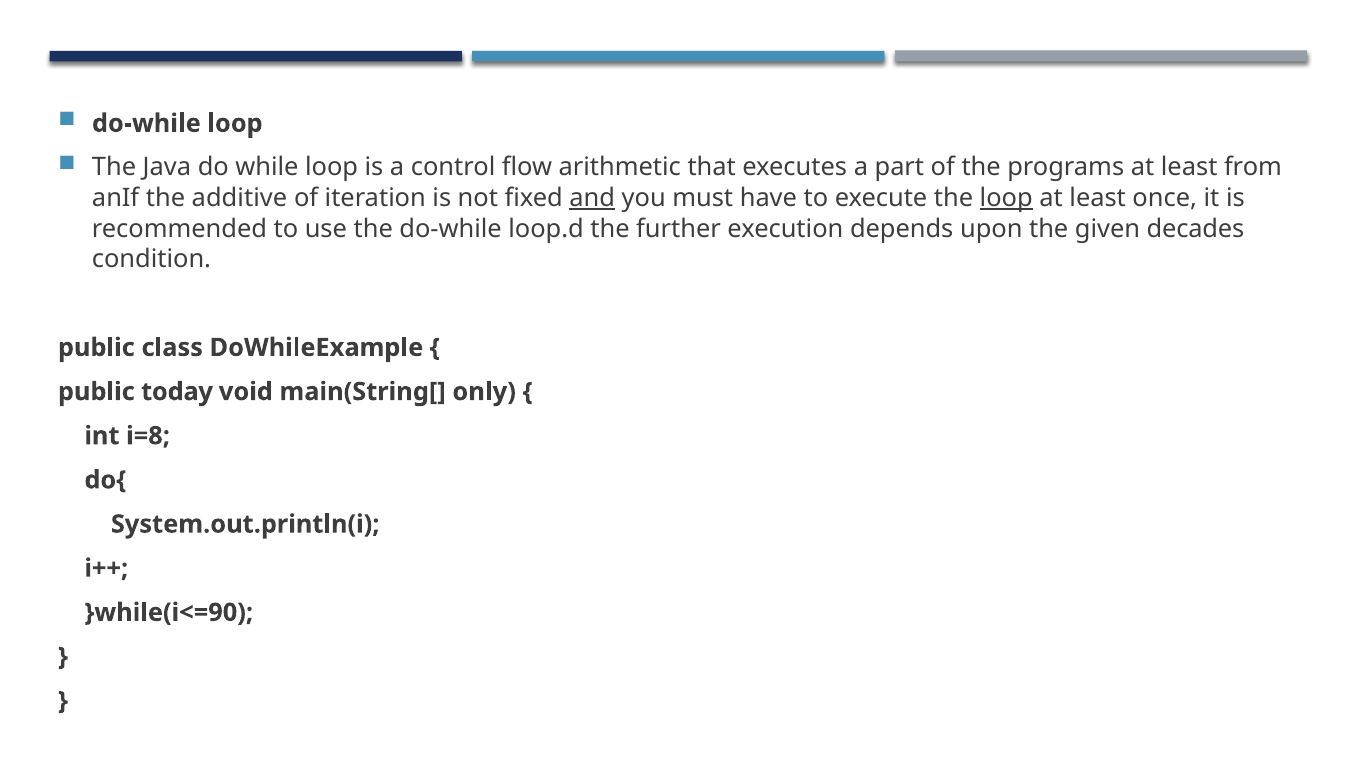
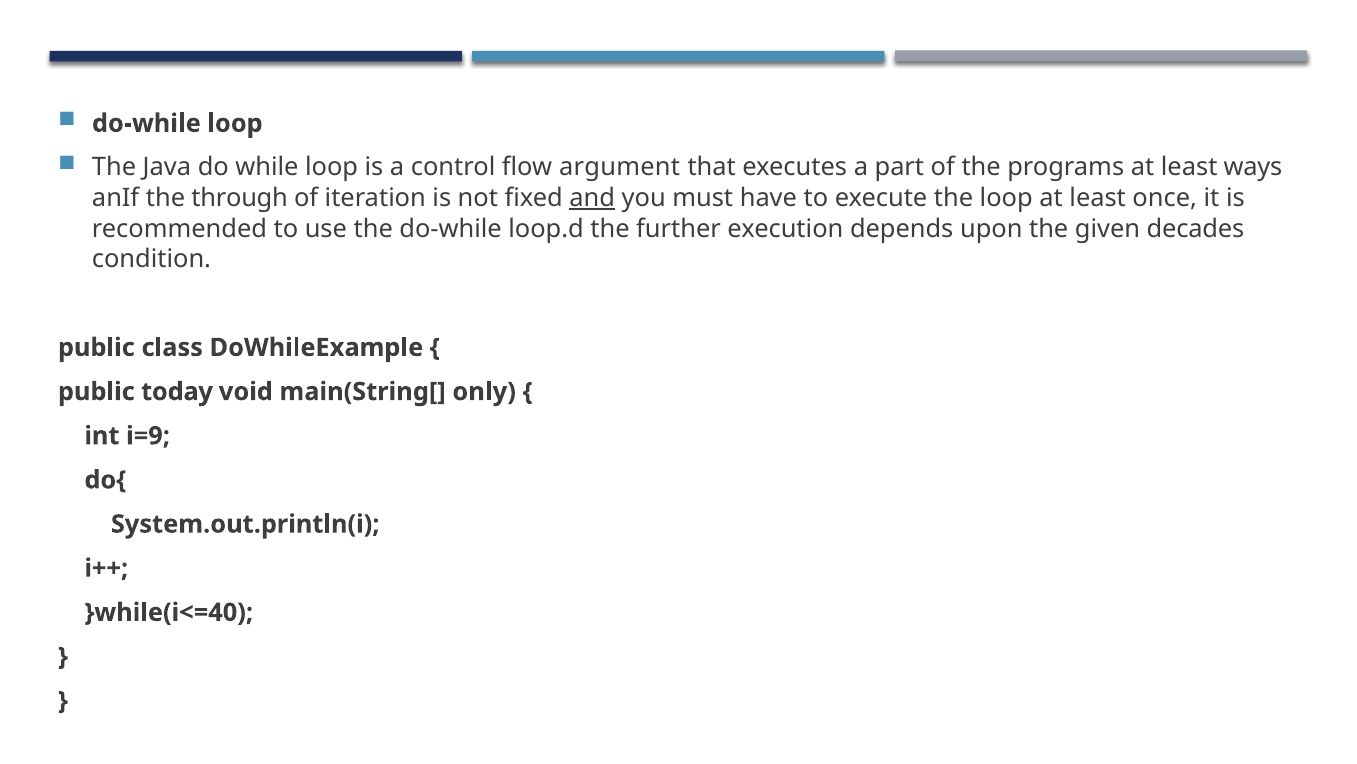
arithmetic: arithmetic -> argument
from: from -> ways
additive: additive -> through
loop at (1006, 198) underline: present -> none
i=8: i=8 -> i=9
}while(i<=90: }while(i<=90 -> }while(i<=40
